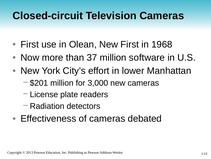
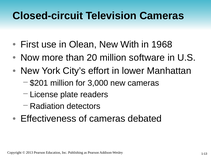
New First: First -> With
37: 37 -> 20
